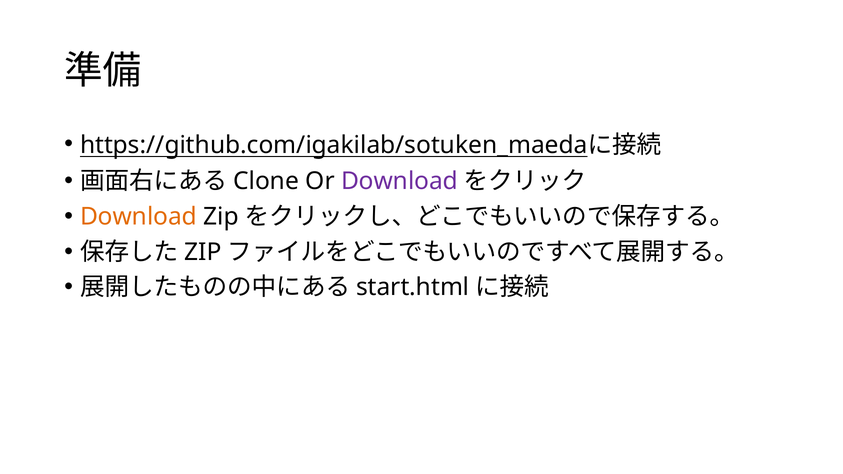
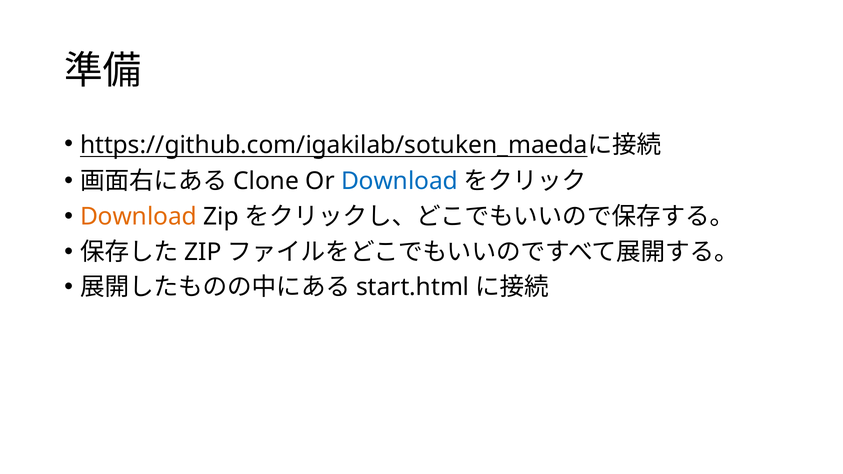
Download at (400, 181) colour: purple -> blue
